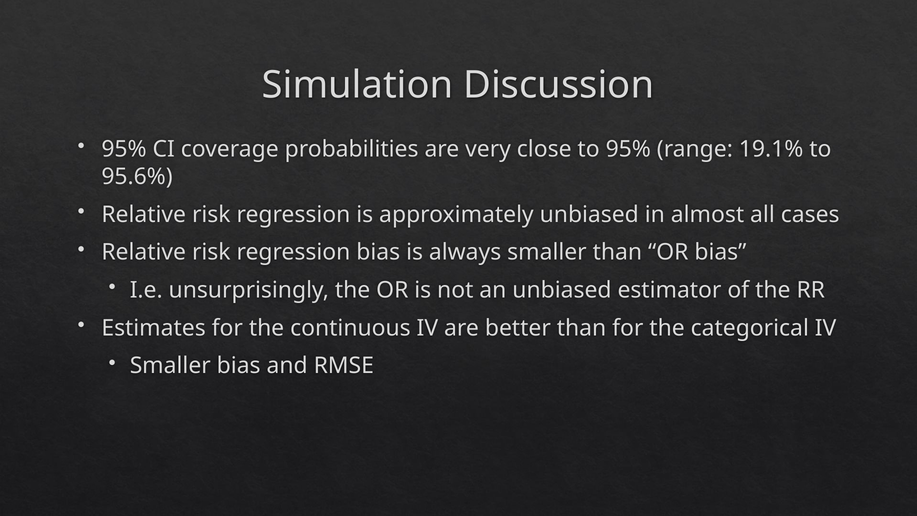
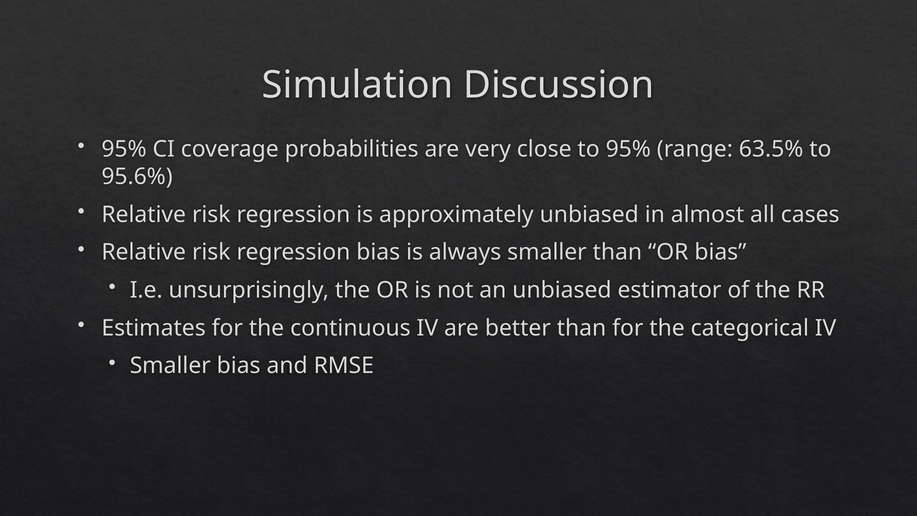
19.1%: 19.1% -> 63.5%
